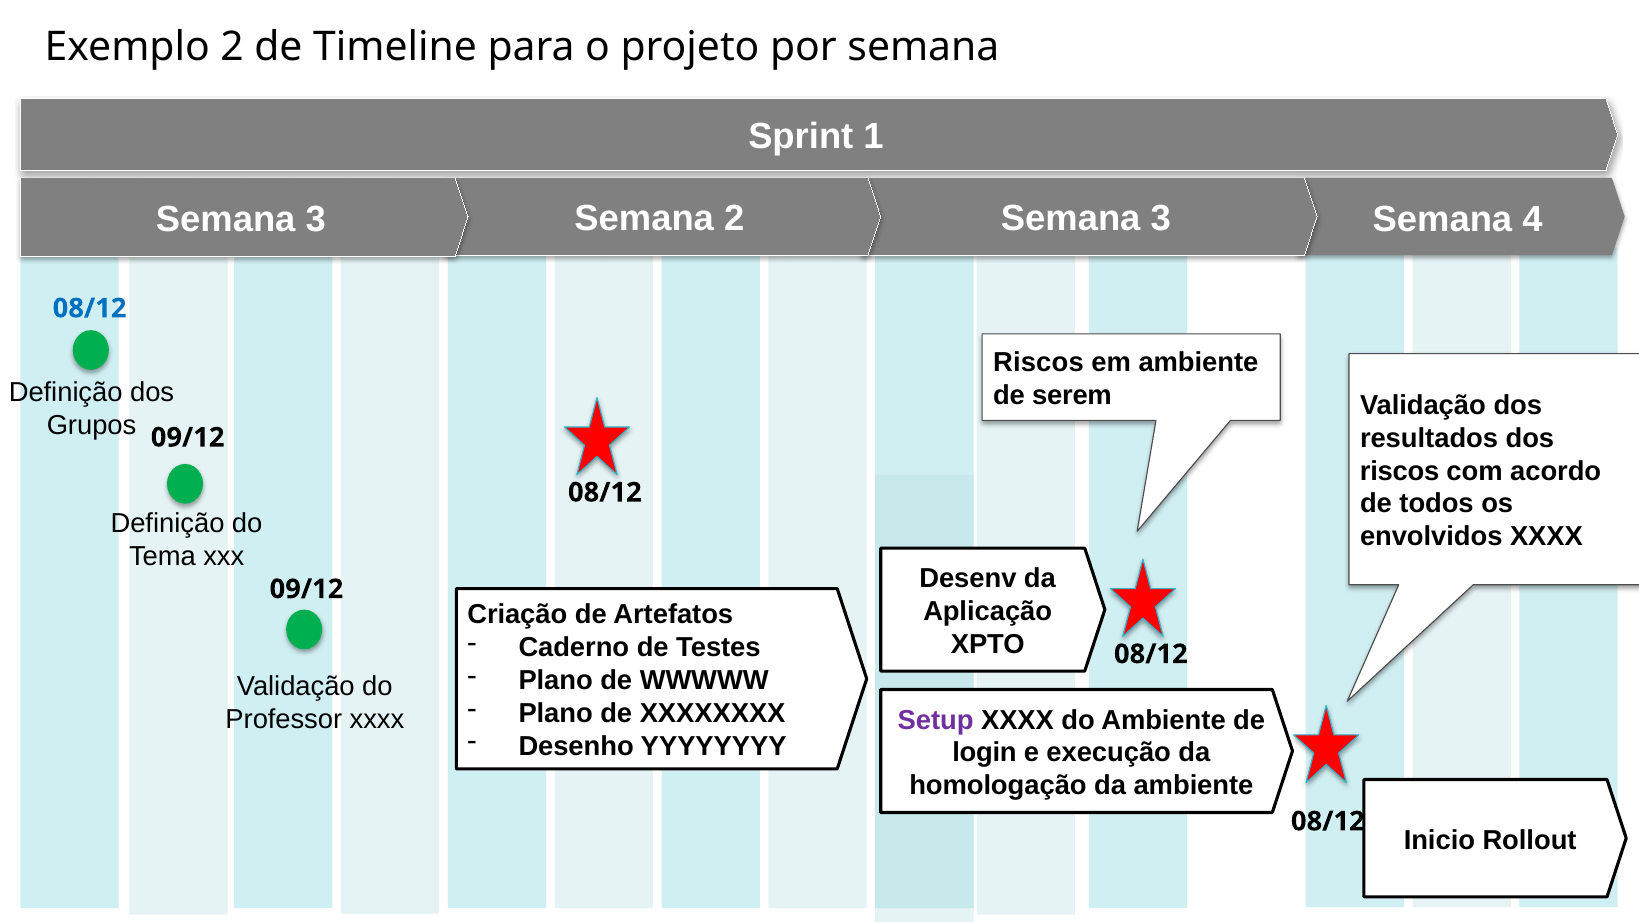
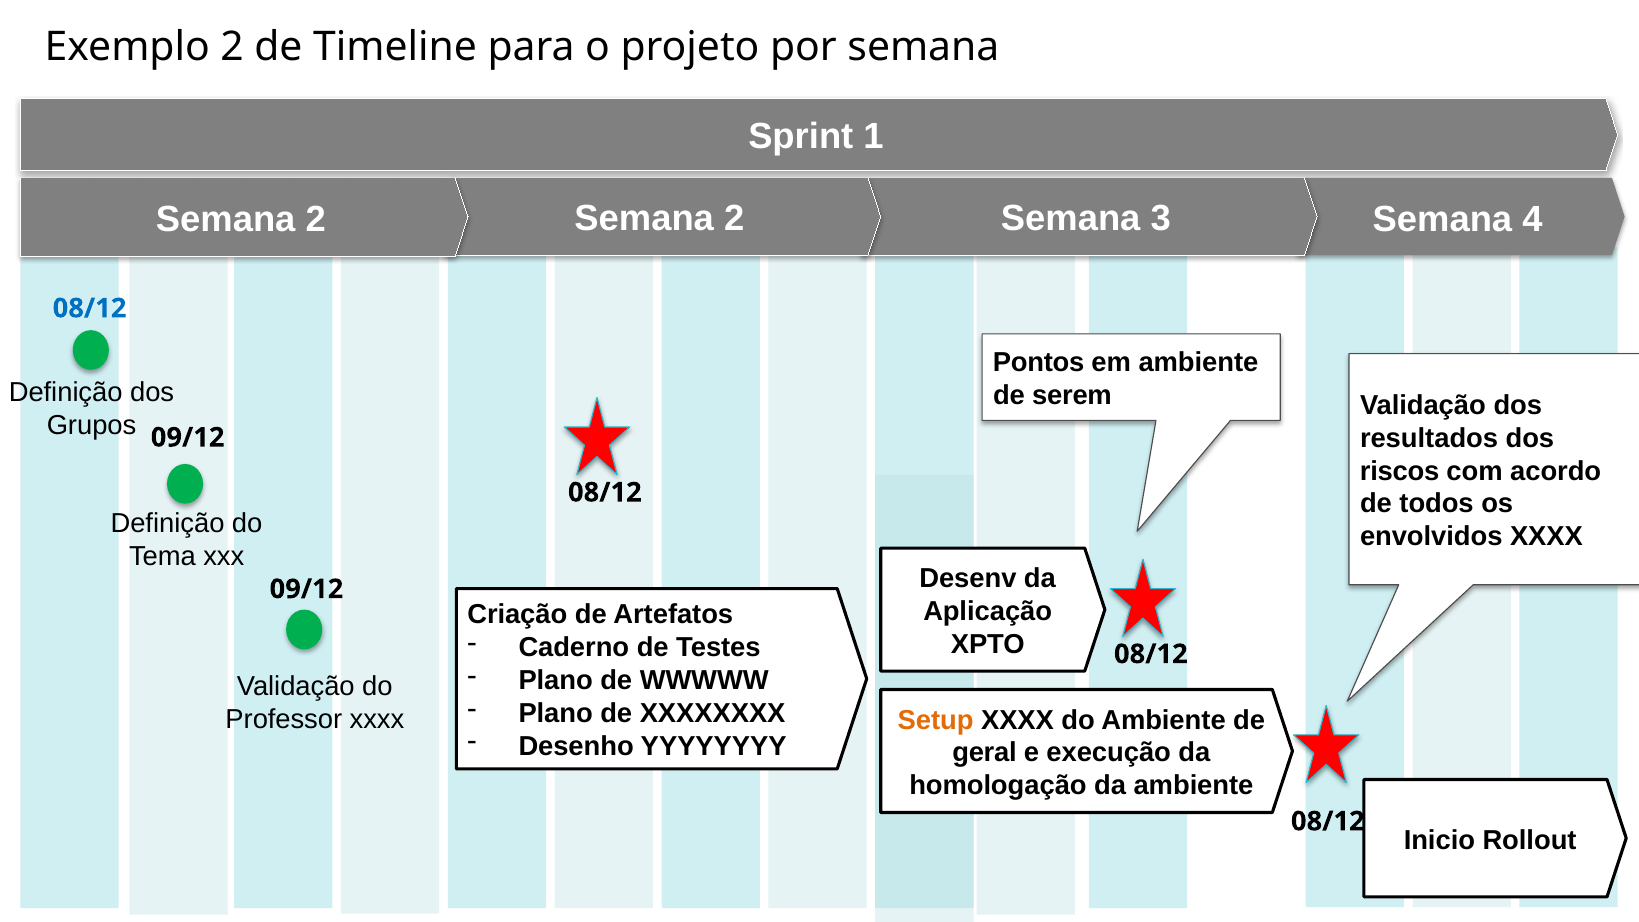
3 at (316, 219): 3 -> 2
Riscos at (1038, 363): Riscos -> Pontos
Setup colour: purple -> orange
login: login -> geral
